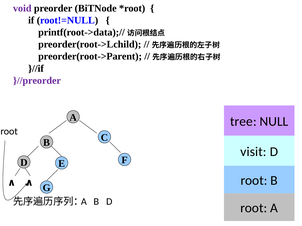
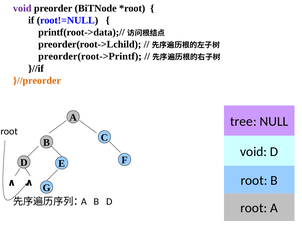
preorder(root->Parent: preorder(root->Parent -> preorder(root->Printf
}//preorder colour: purple -> orange
visit at (253, 152): visit -> void
